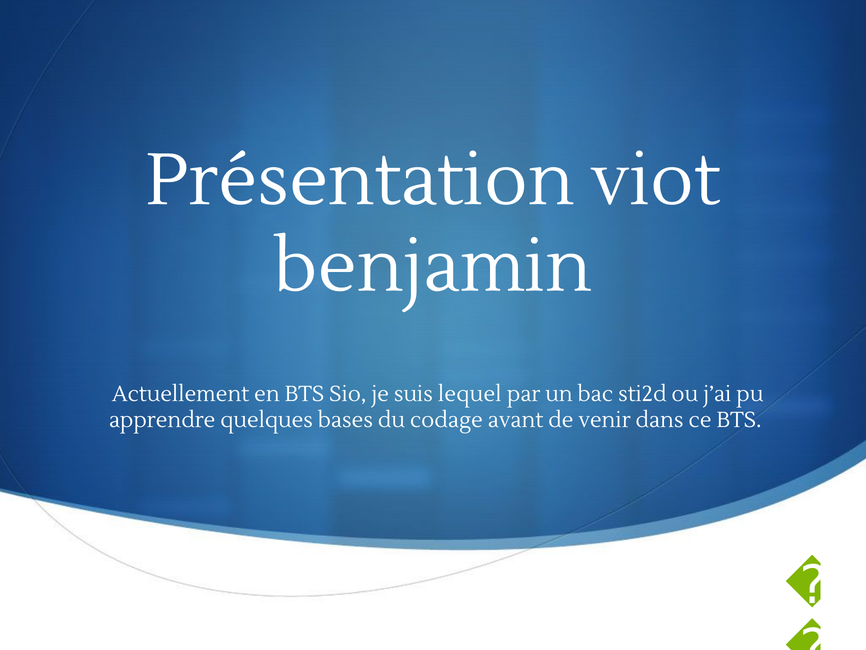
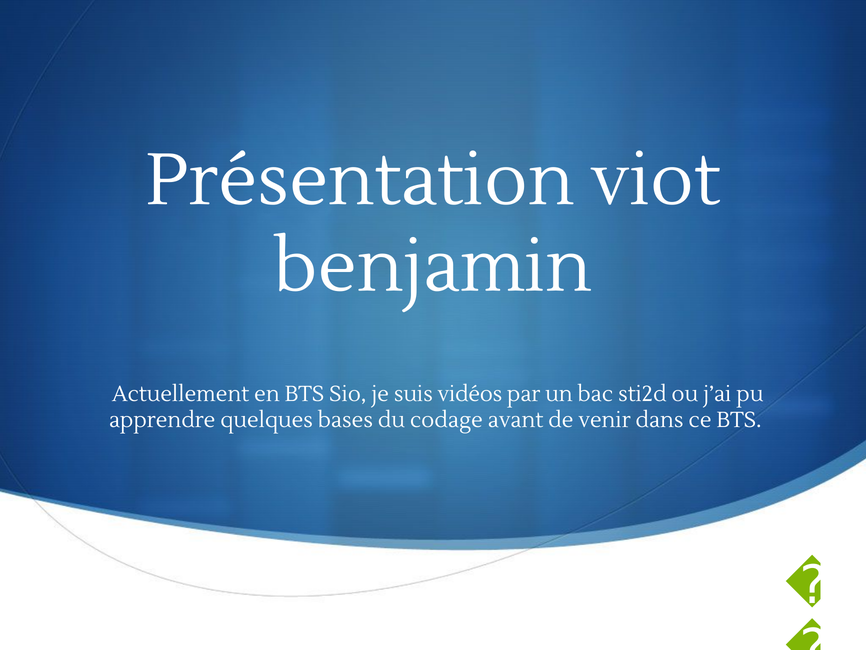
lequel: lequel -> vidéos
